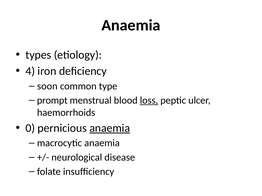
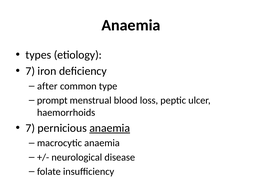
4 at (30, 71): 4 -> 7
soon: soon -> after
loss underline: present -> none
0 at (30, 128): 0 -> 7
